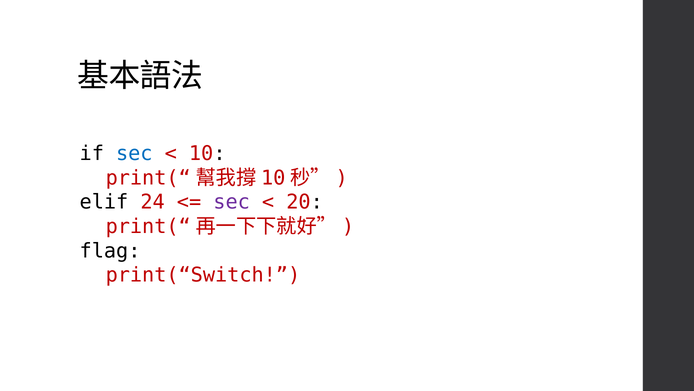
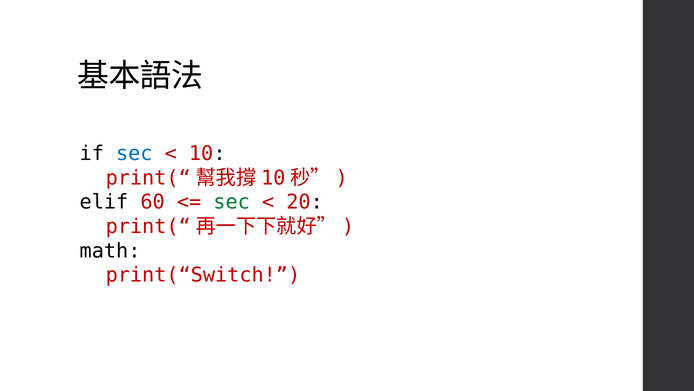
24: 24 -> 60
sec at (232, 202) colour: purple -> green
flag: flag -> math
